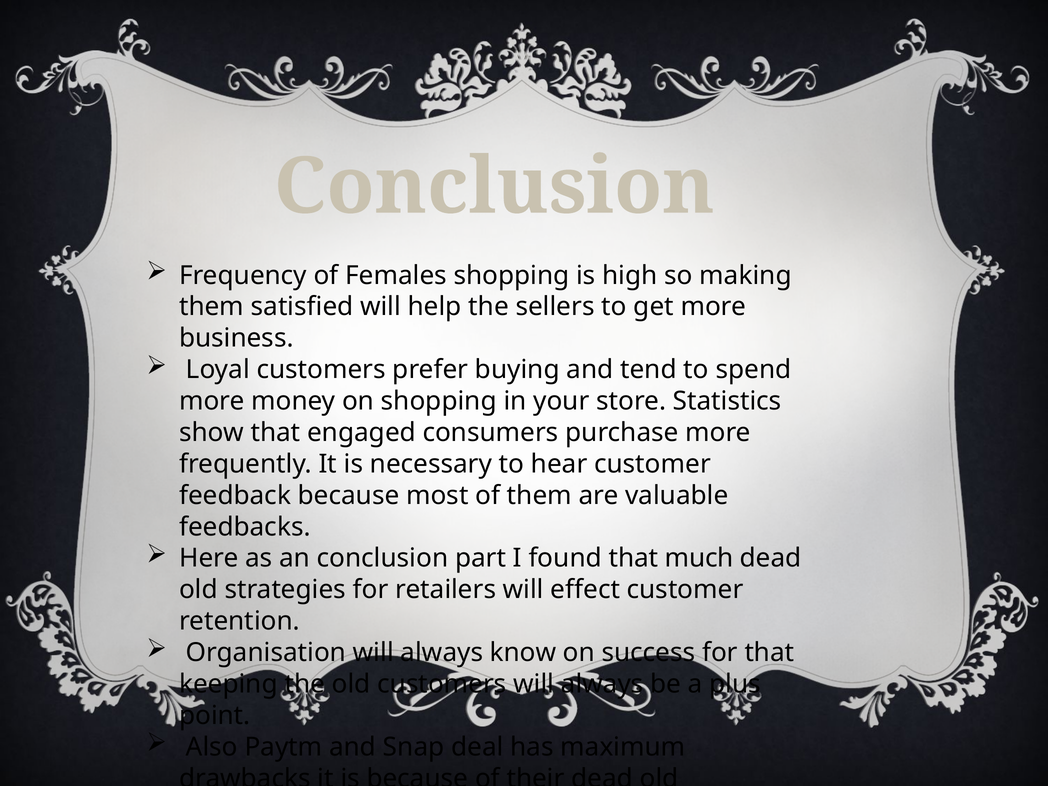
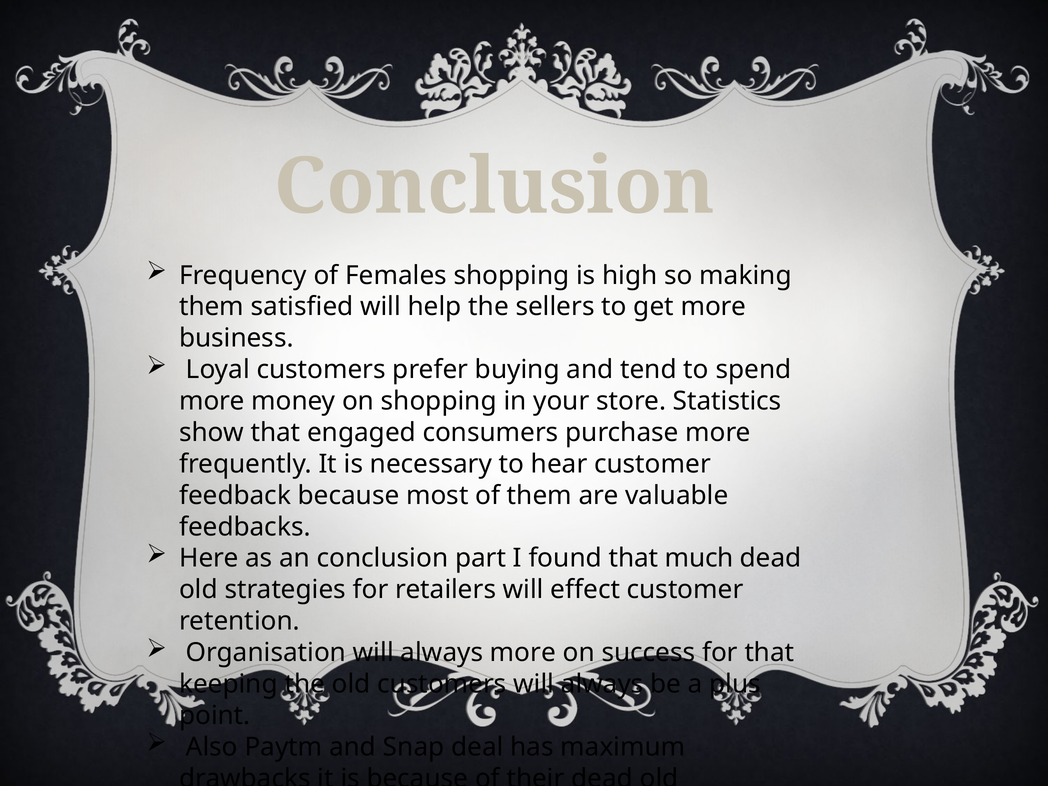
always know: know -> more
